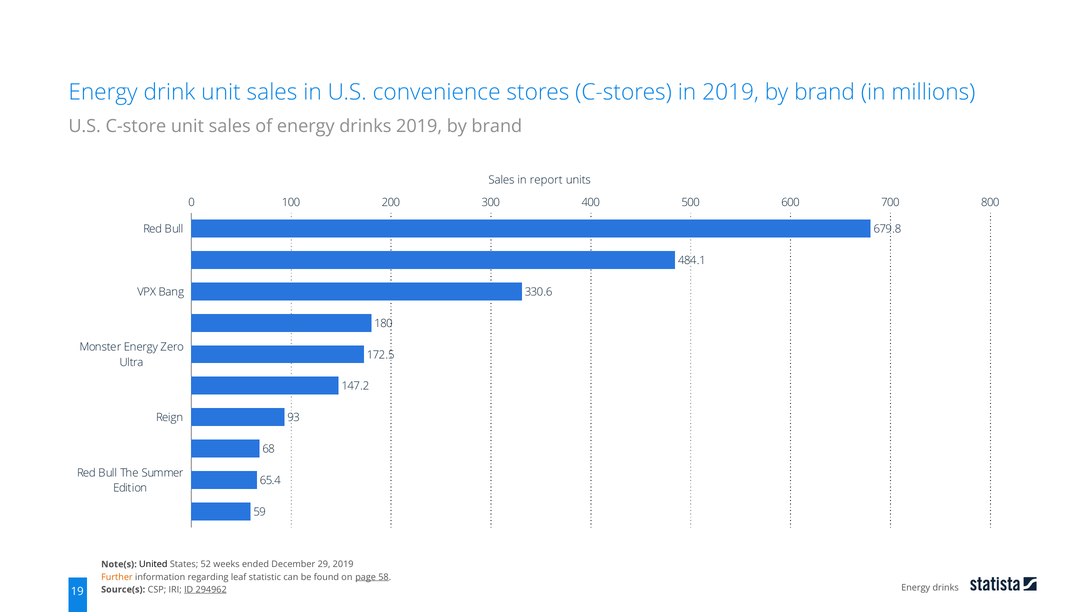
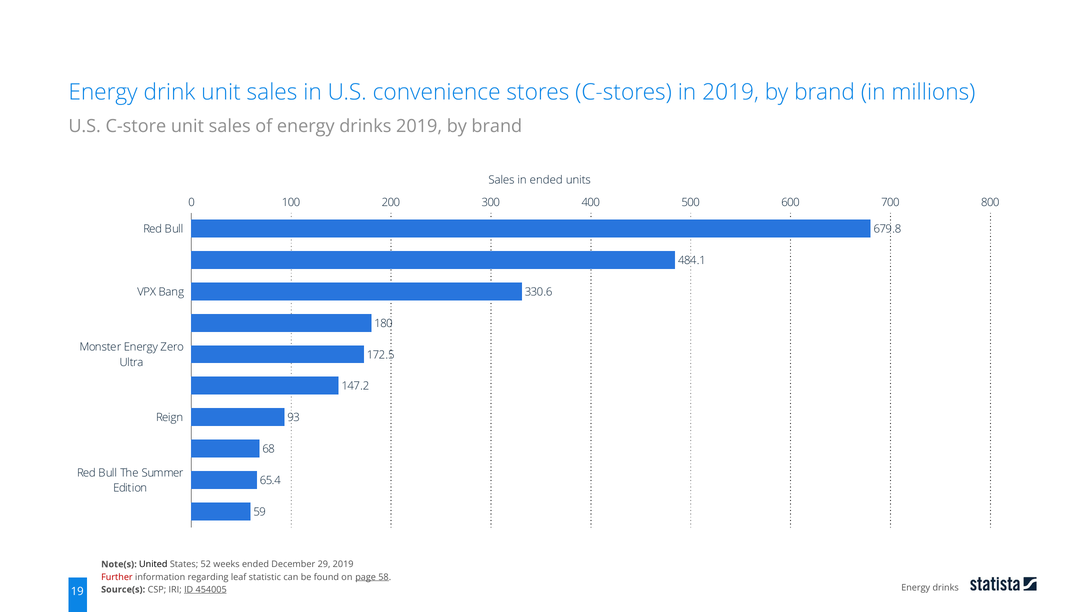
in report: report -> ended
Further colour: orange -> red
294962: 294962 -> 454005
